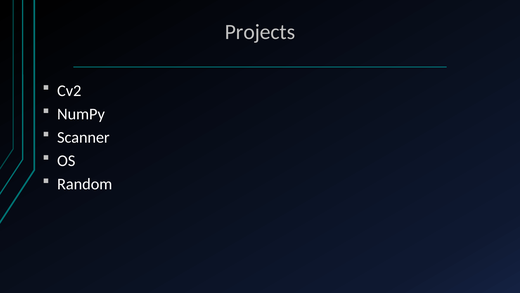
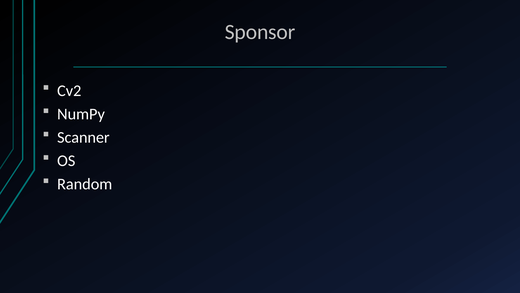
Projects: Projects -> Sponsor
